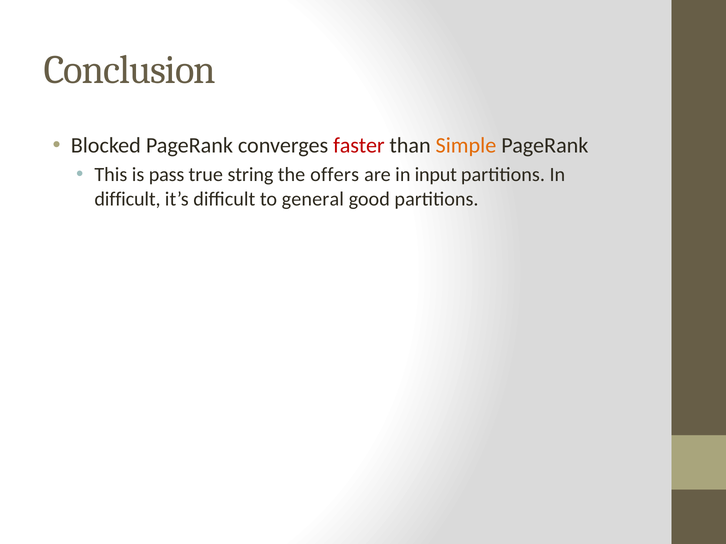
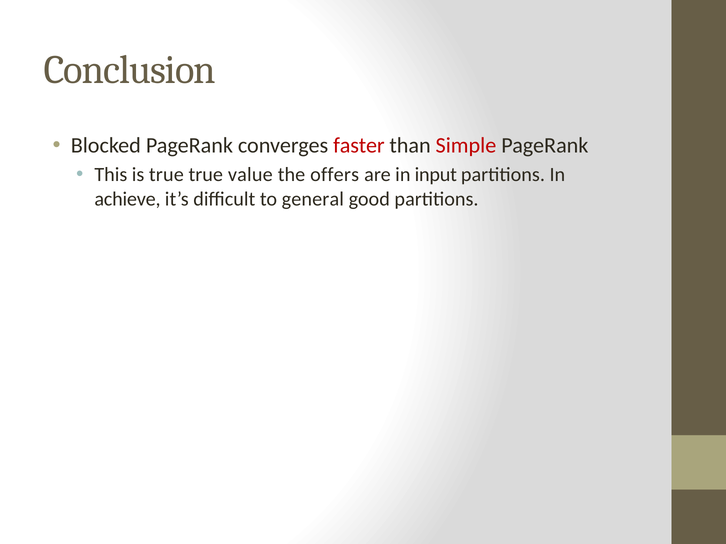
Simple colour: orange -> red
is pass: pass -> true
string: string -> value
difficult at (127, 199): difficult -> achieve
